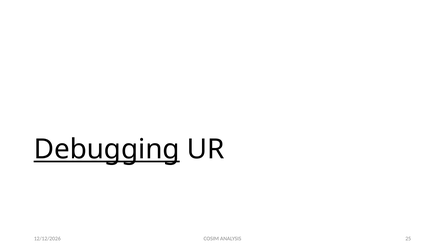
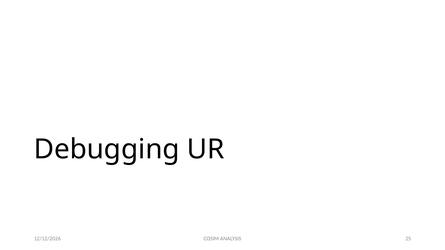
Debugging underline: present -> none
